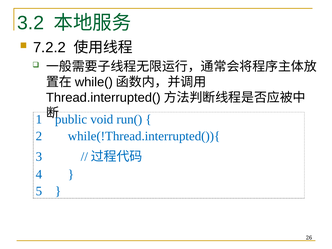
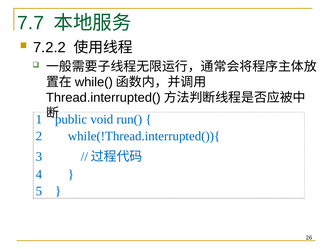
3.2: 3.2 -> 7.7
